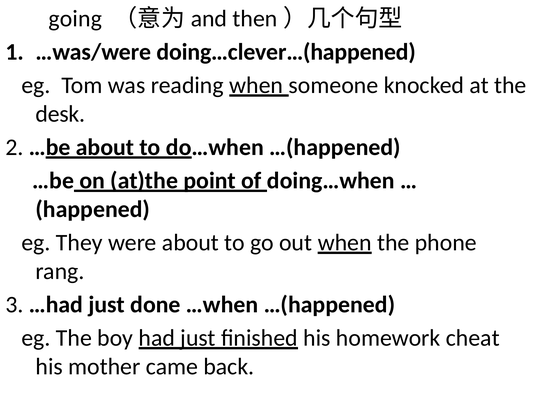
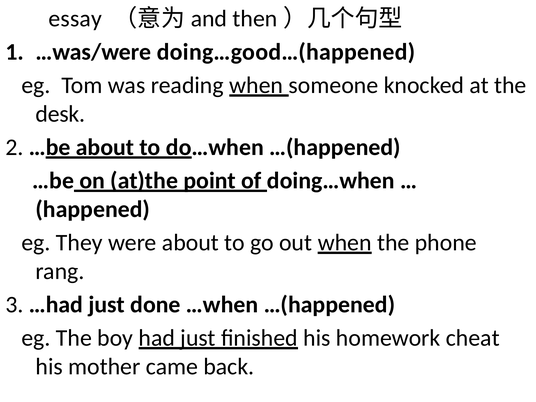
going: going -> essay
doing…clever…(happened: doing…clever…(happened -> doing…good…(happened
